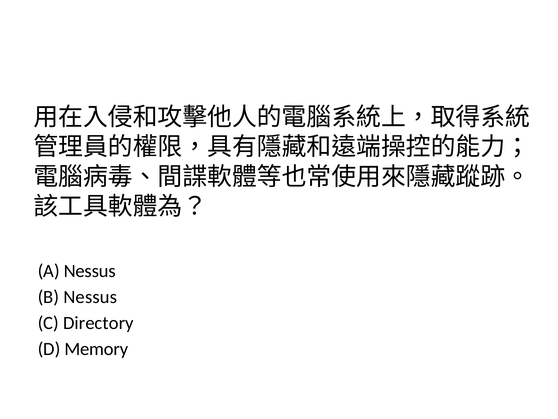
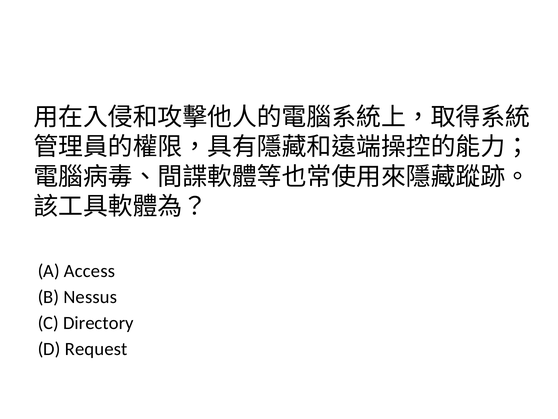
A Nessus: Nessus -> Access
Memory: Memory -> Request
